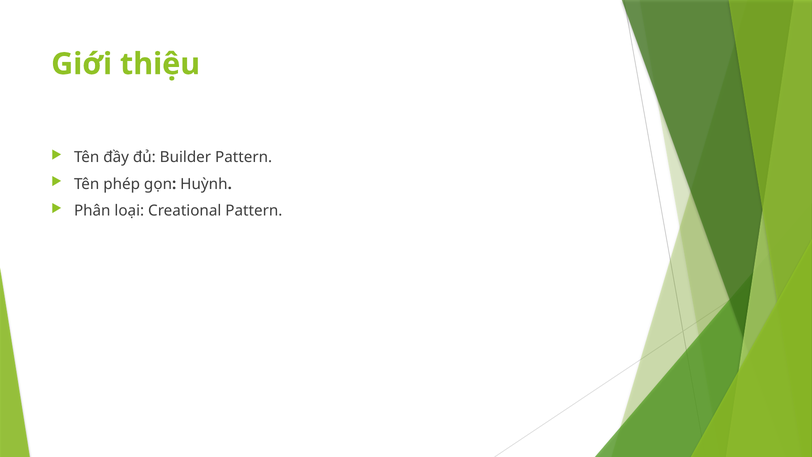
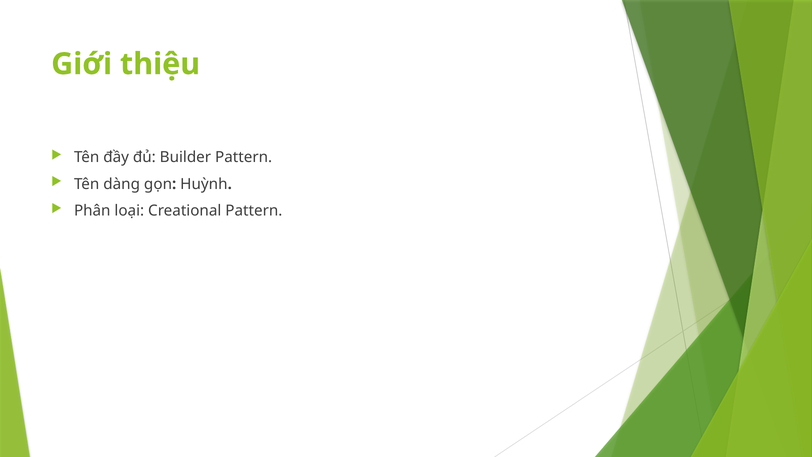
phép: phép -> dàng
